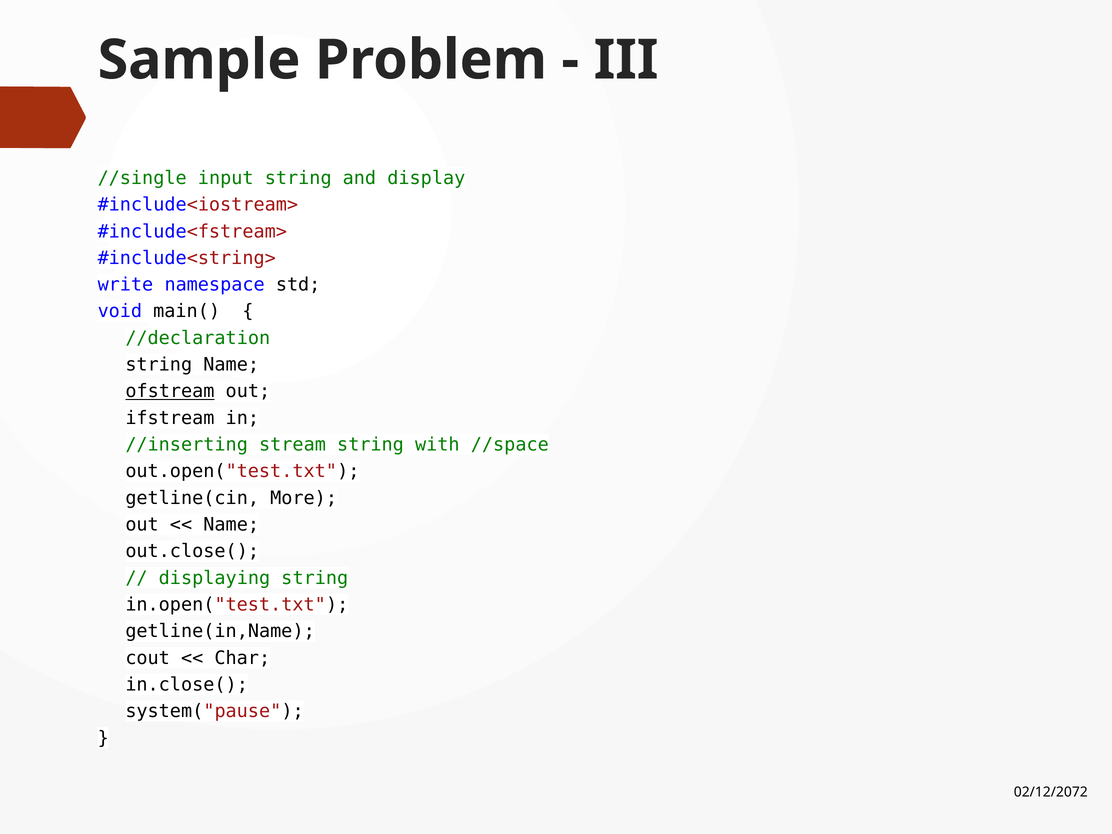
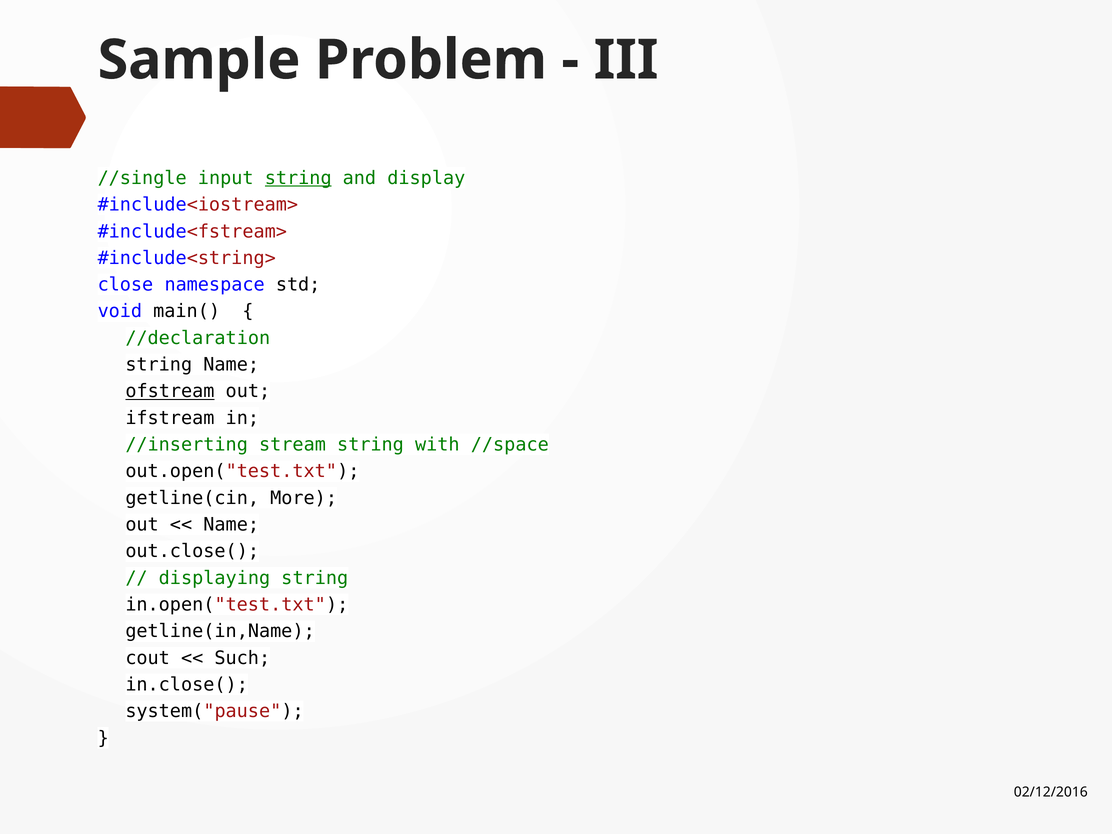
string at (298, 178) underline: none -> present
write: write -> close
Char: Char -> Such
02/12/2072: 02/12/2072 -> 02/12/2016
